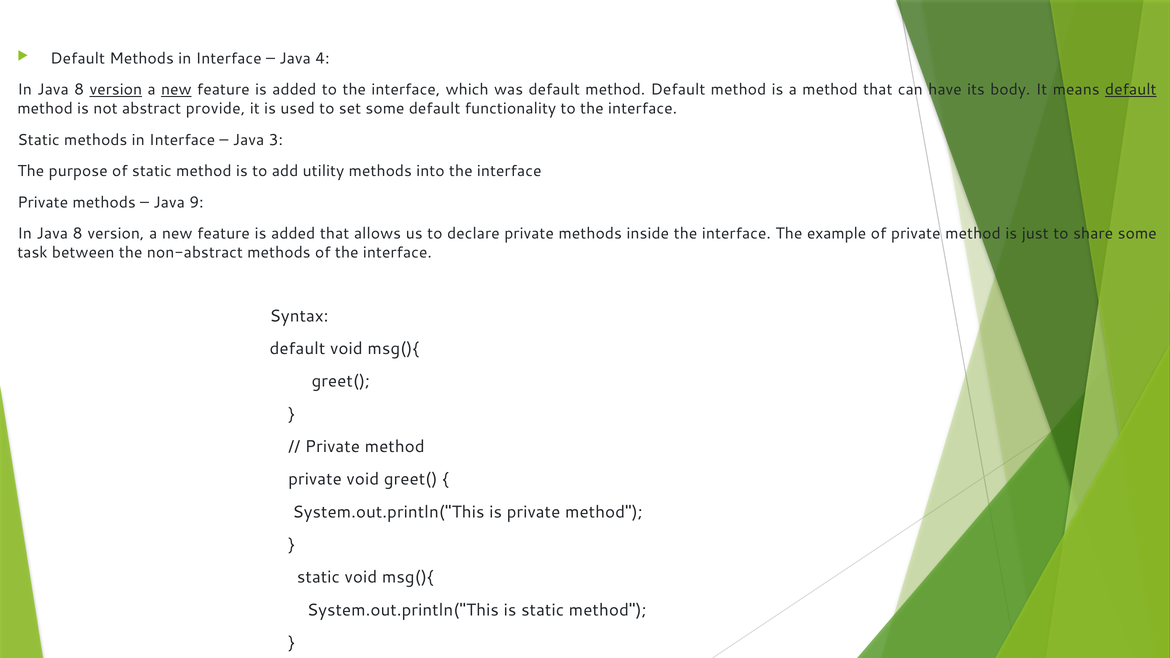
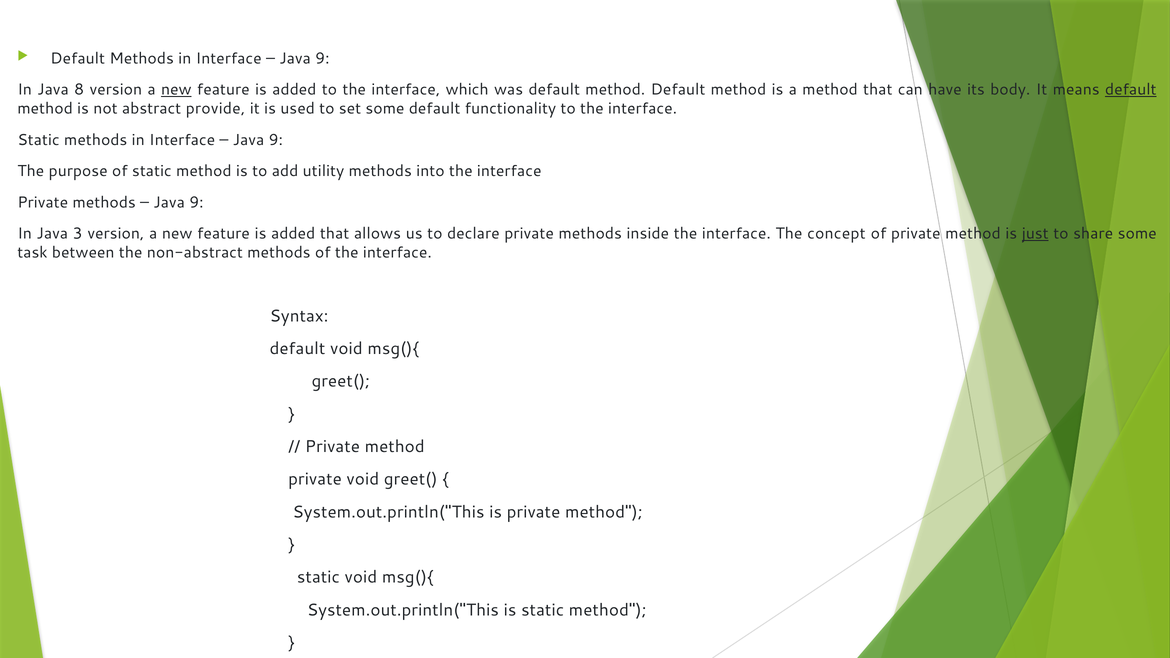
4 at (322, 58): 4 -> 9
version at (116, 90) underline: present -> none
3 at (276, 140): 3 -> 9
8 at (78, 234): 8 -> 3
example: example -> concept
just underline: none -> present
